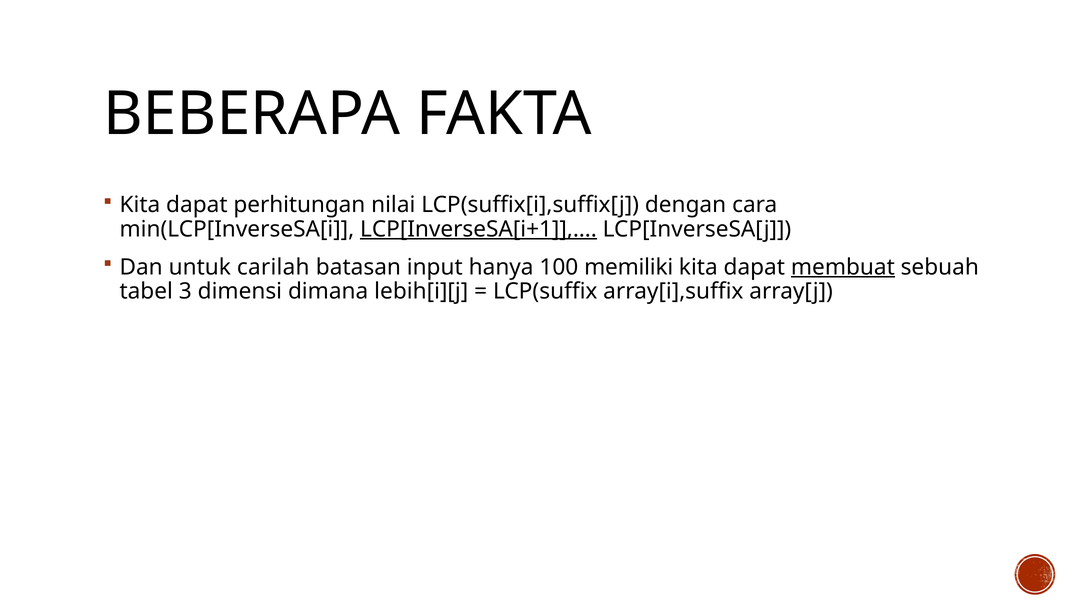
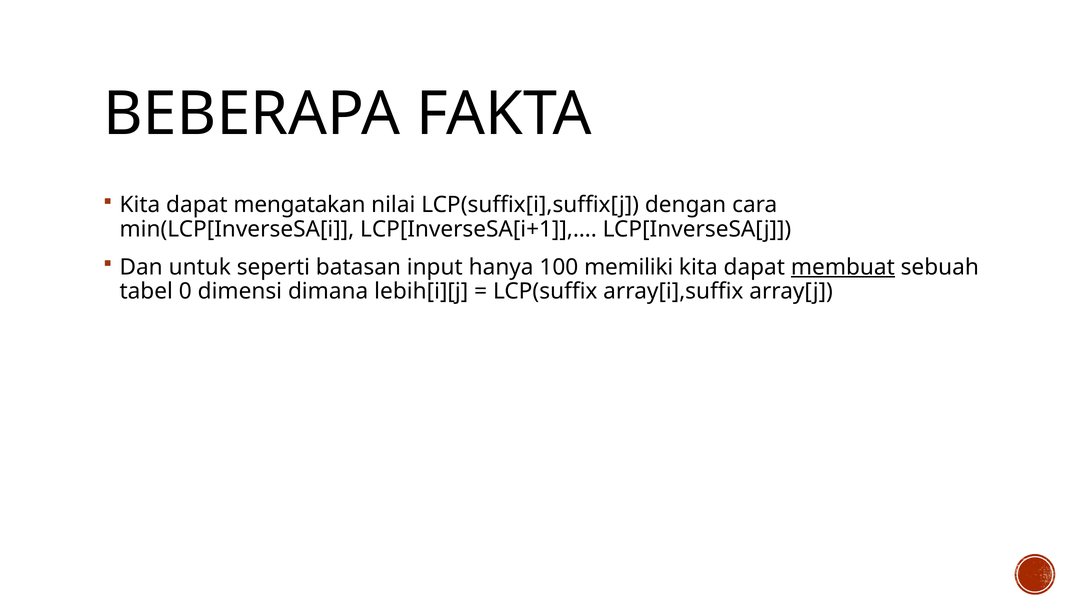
perhitungan: perhitungan -> mengatakan
LCP[InverseSA[i+1]],… underline: present -> none
carilah: carilah -> seperti
3: 3 -> 0
